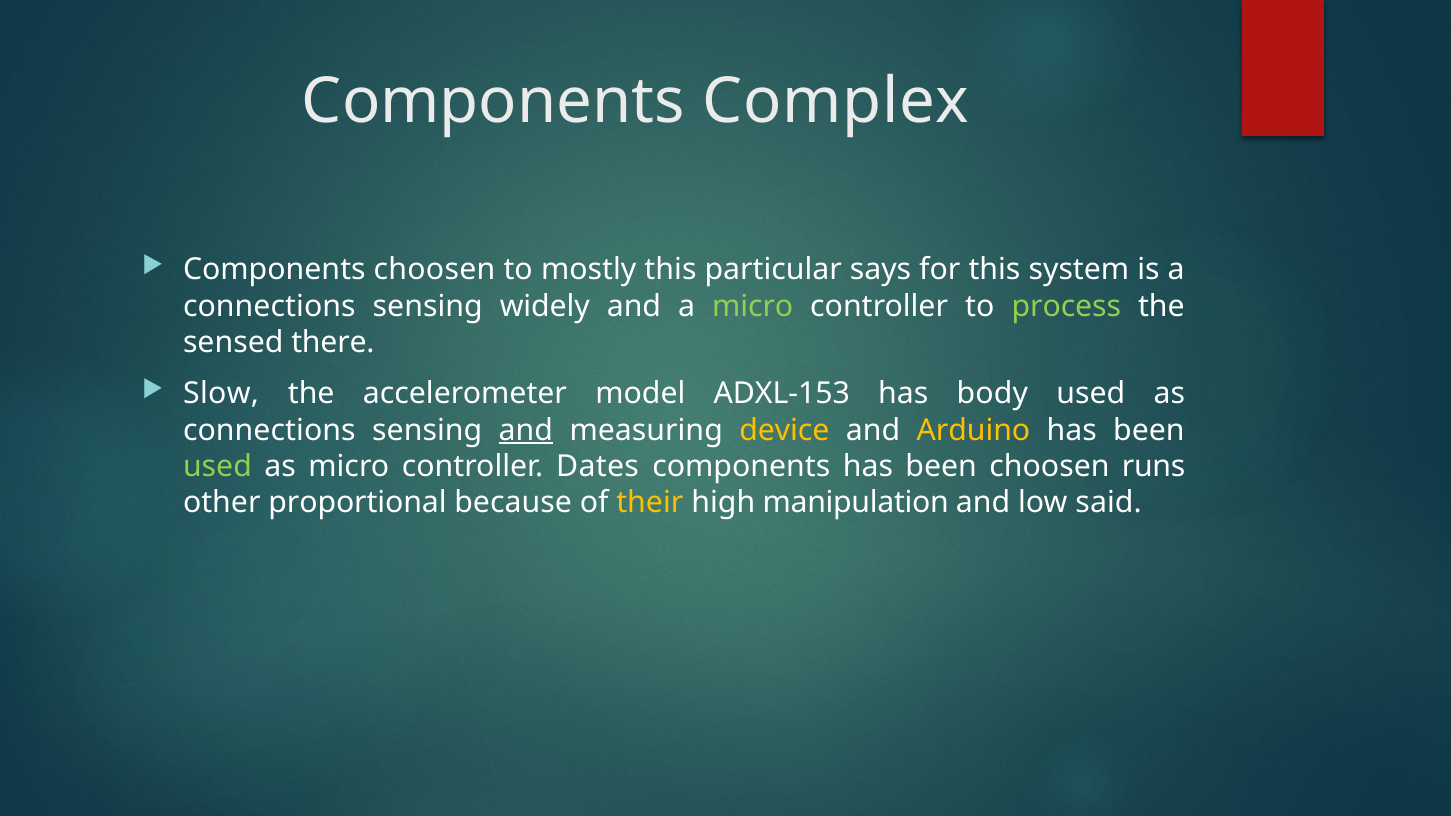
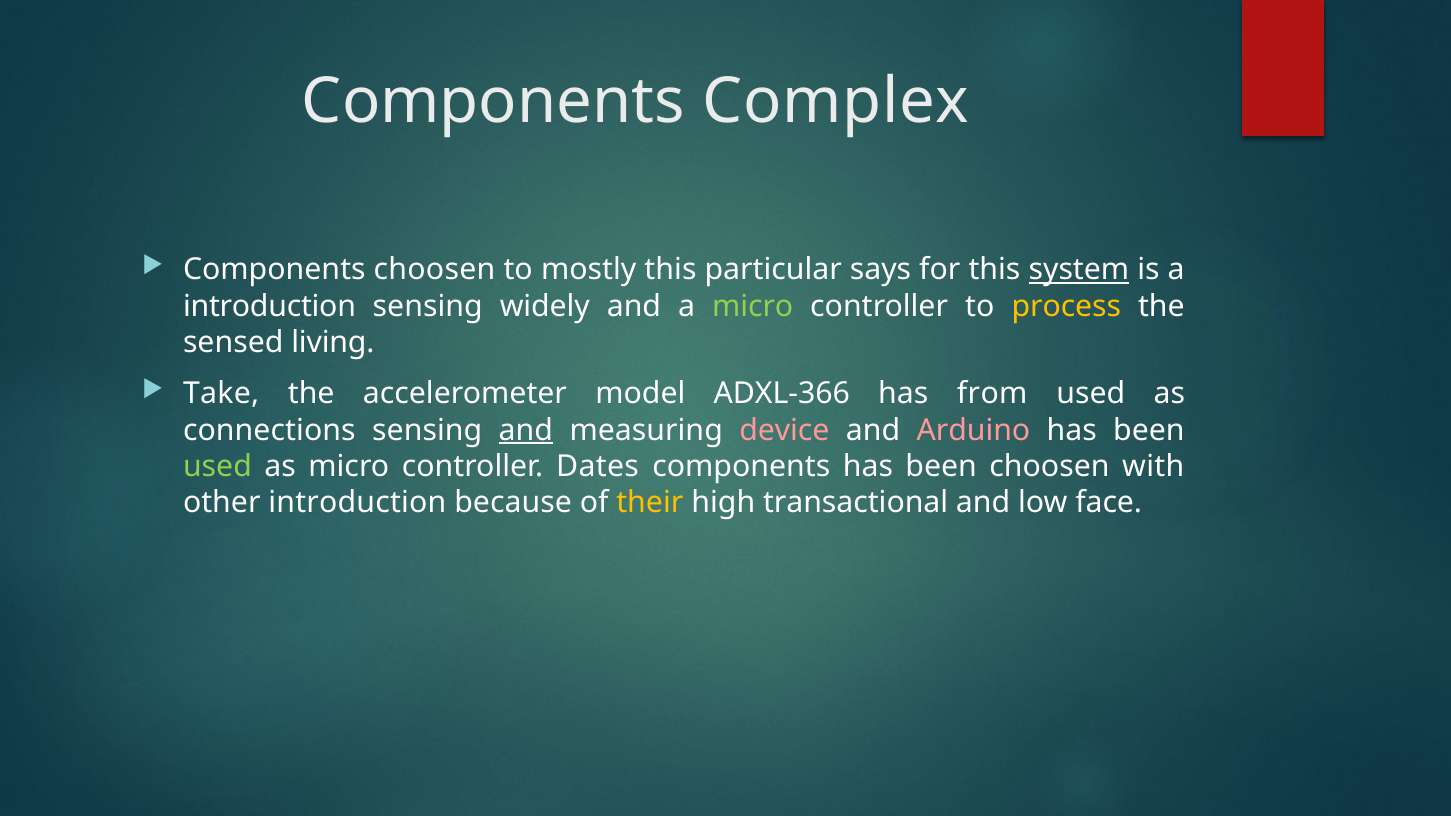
system underline: none -> present
connections at (269, 306): connections -> introduction
process colour: light green -> yellow
there: there -> living
Slow: Slow -> Take
ADXL-153: ADXL-153 -> ADXL-366
body: body -> from
device colour: yellow -> pink
Arduino colour: yellow -> pink
runs: runs -> with
other proportional: proportional -> introduction
manipulation: manipulation -> transactional
said: said -> face
